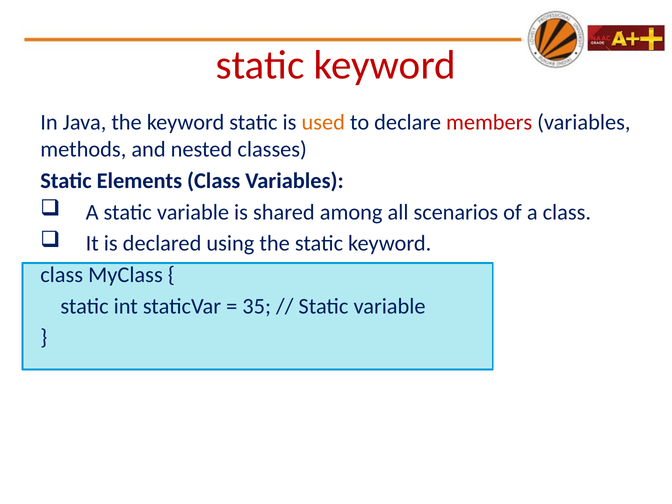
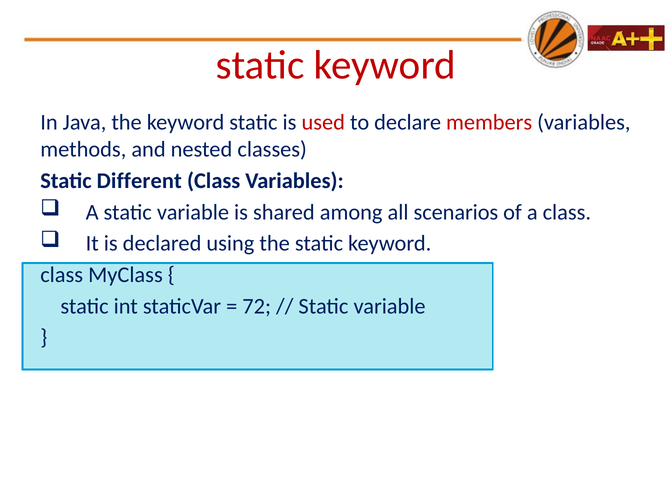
used colour: orange -> red
Elements: Elements -> Different
35: 35 -> 72
